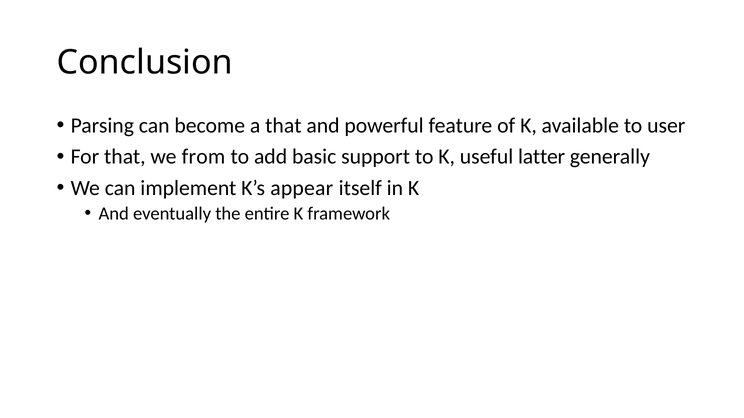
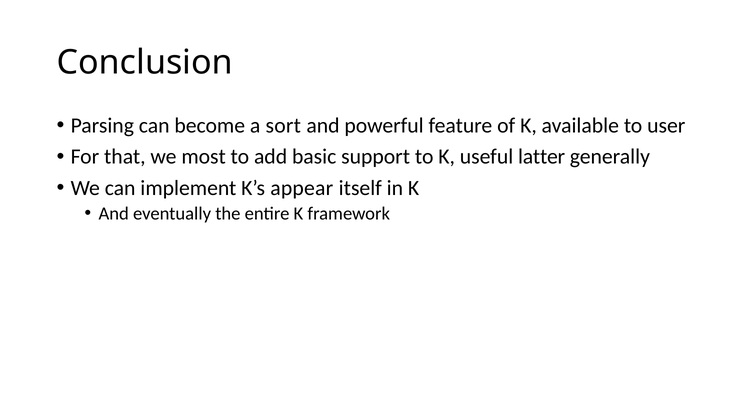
a that: that -> sort
from: from -> most
